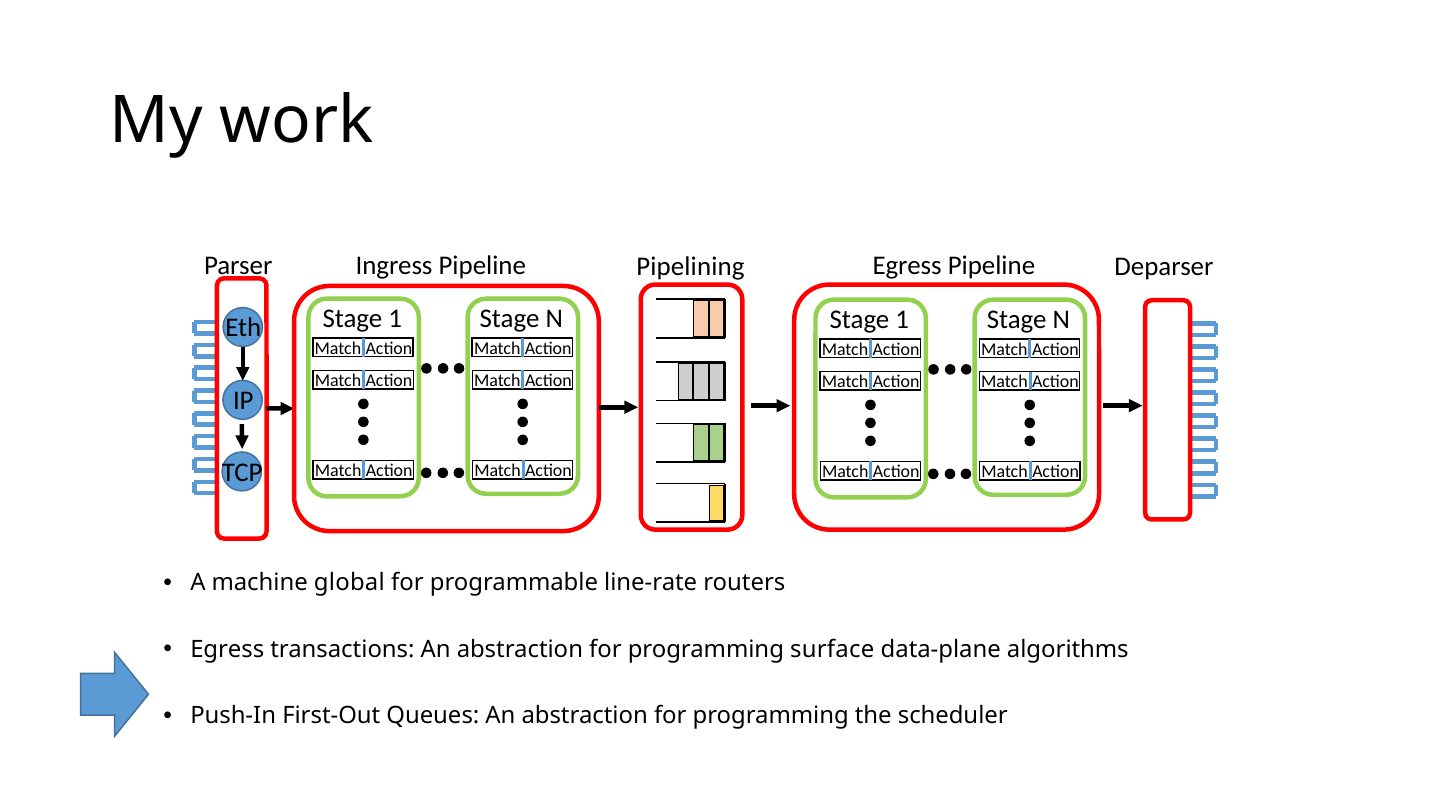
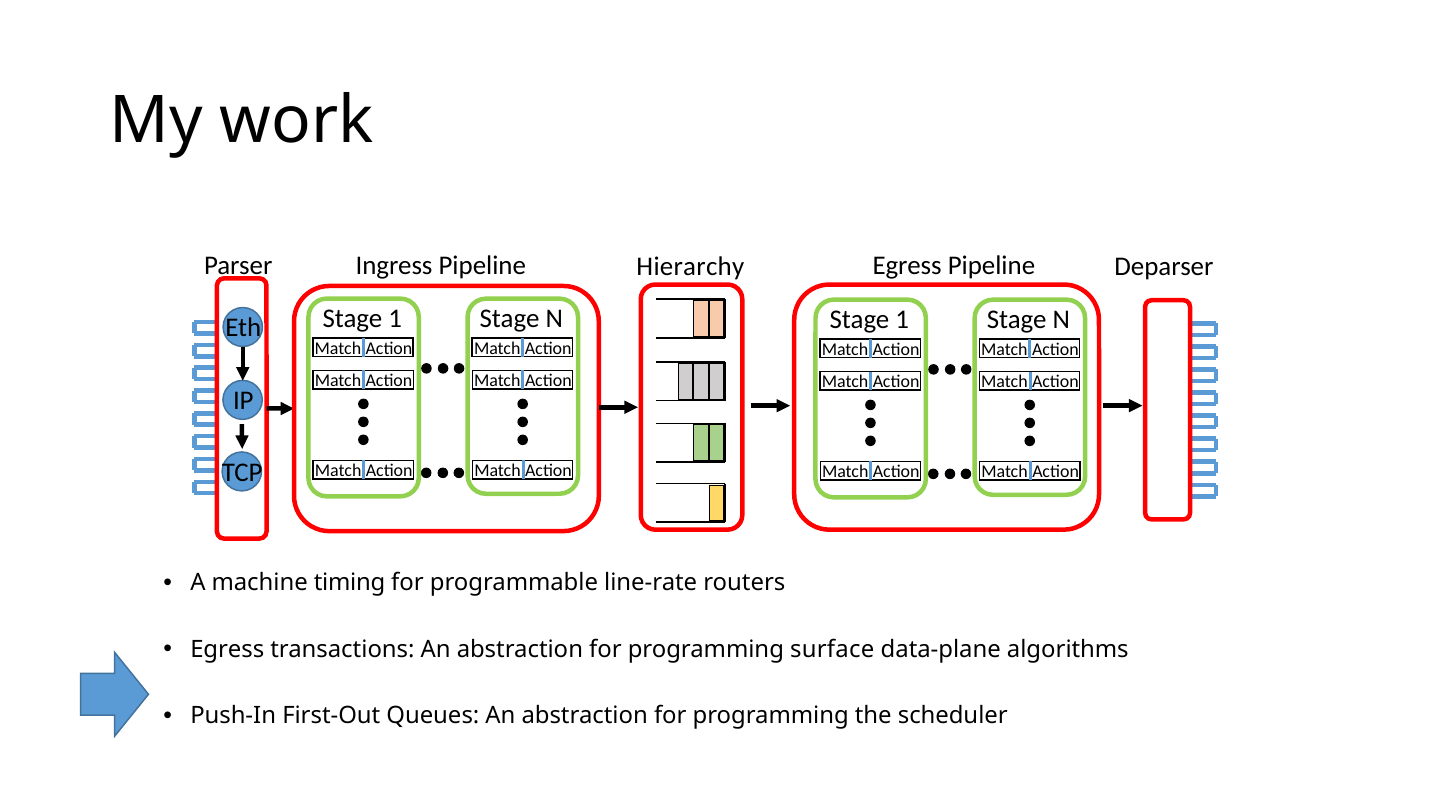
Pipelining: Pipelining -> Hierarchy
global: global -> timing
